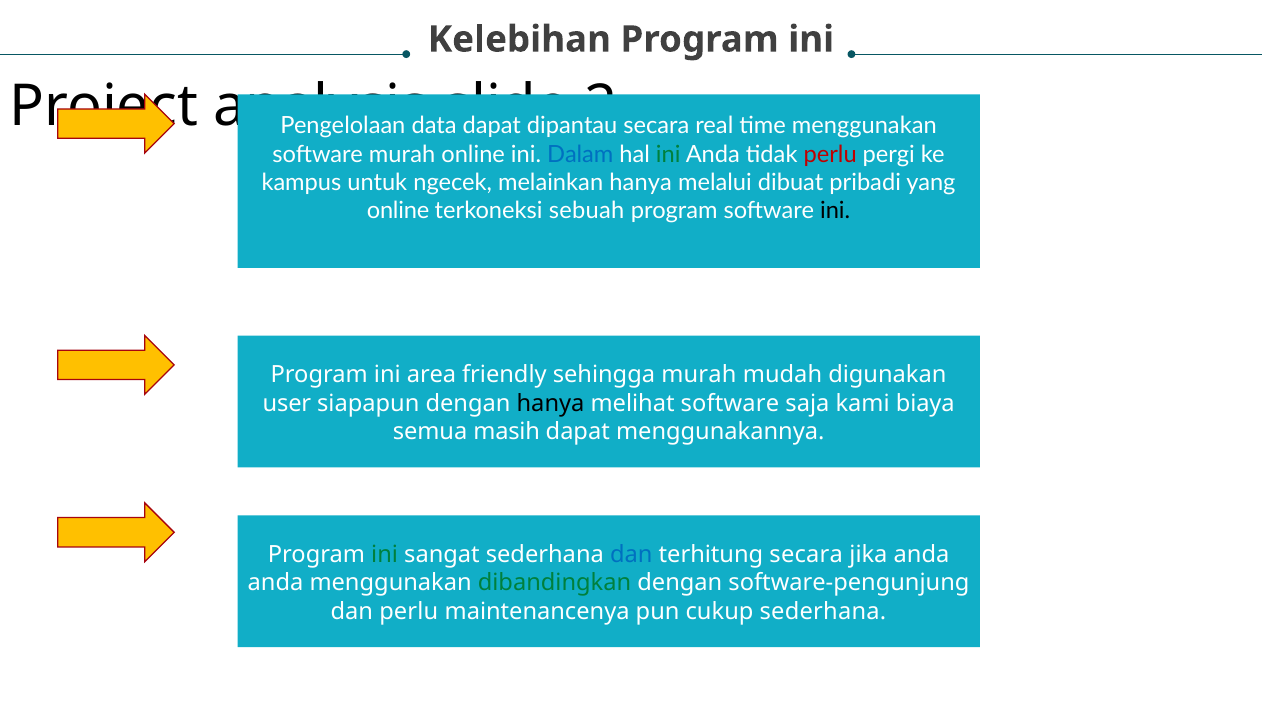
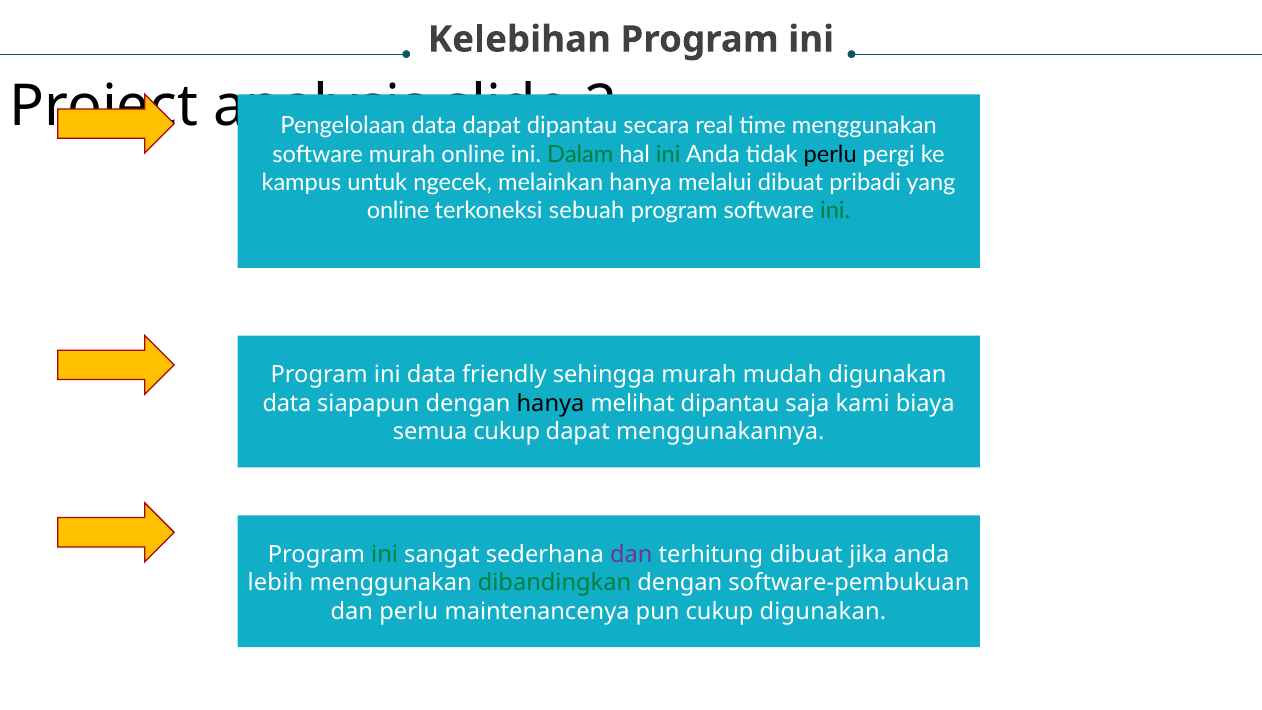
Dalam colour: blue -> green
perlu at (830, 154) colour: red -> black
ini at (835, 211) colour: black -> green
ini area: area -> data
user at (287, 403): user -> data
melihat software: software -> dipantau
semua masih: masih -> cukup
dan at (631, 554) colour: blue -> purple
terhitung secara: secara -> dibuat
anda at (275, 583): anda -> lebih
software-pengunjung: software-pengunjung -> software-pembukuan
cukup sederhana: sederhana -> digunakan
